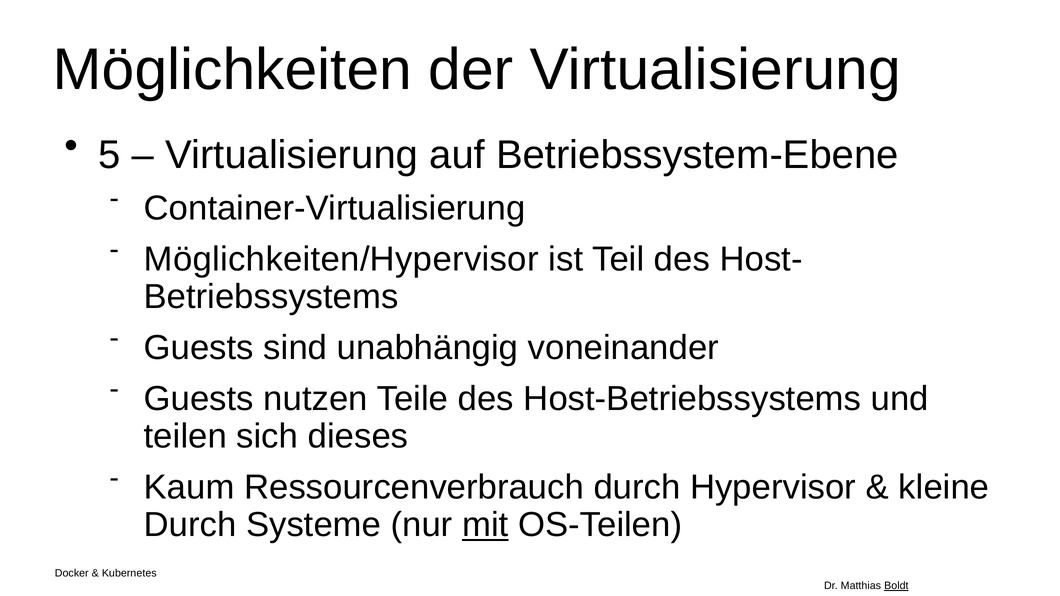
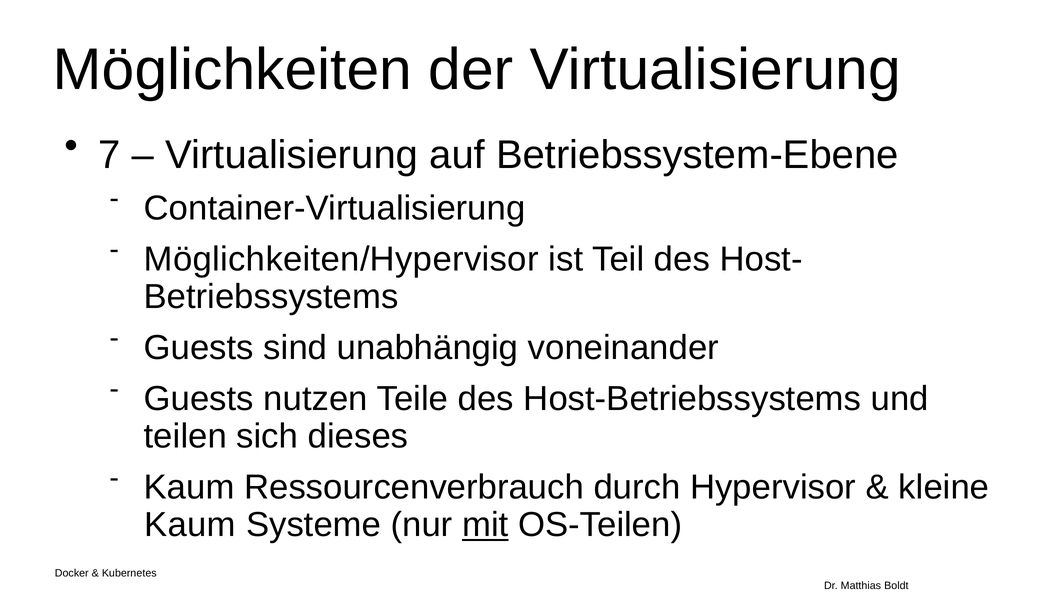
5: 5 -> 7
Durch at (190, 525): Durch -> Kaum
Boldt underline: present -> none
